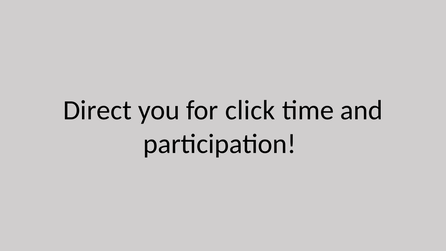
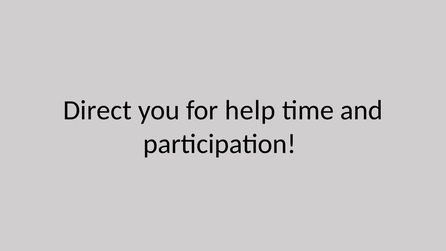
click: click -> help
